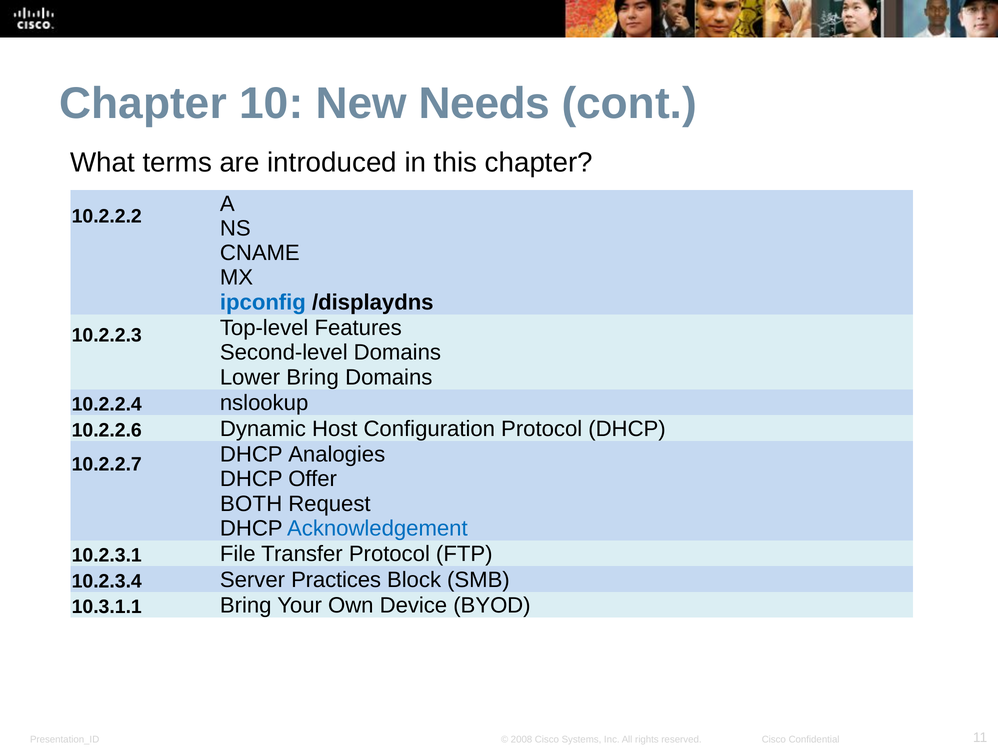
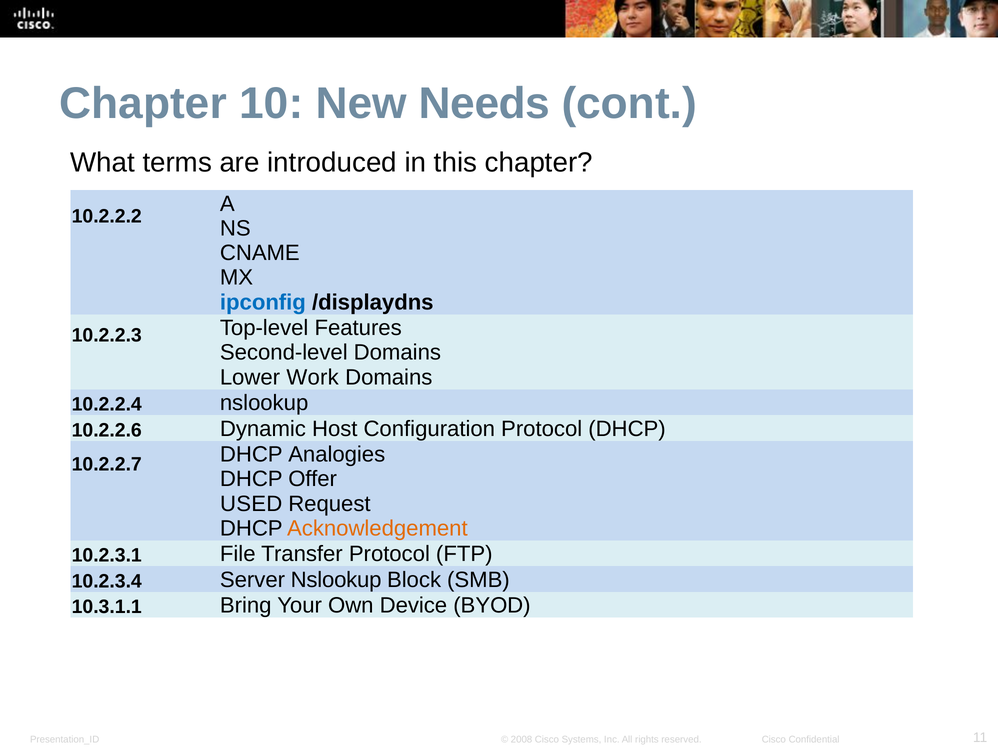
Lower Bring: Bring -> Work
BOTH: BOTH -> USED
Acknowledgement colour: blue -> orange
Server Practices: Practices -> Nslookup
